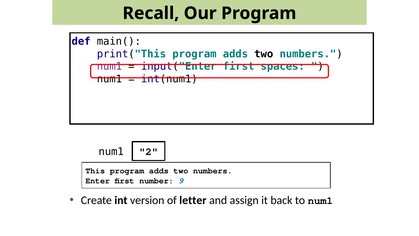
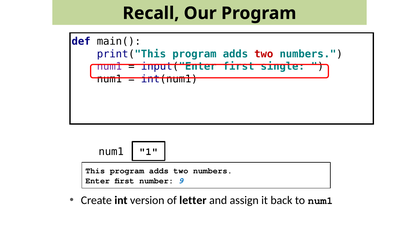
two at (264, 54) colour: black -> red
spaces: spaces -> single
2: 2 -> 1
